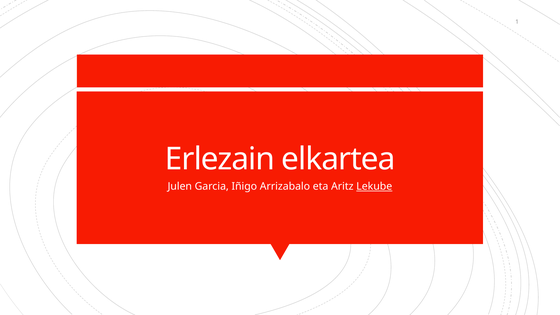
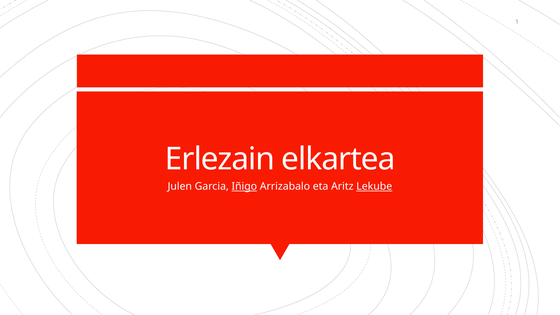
Iñigo underline: none -> present
